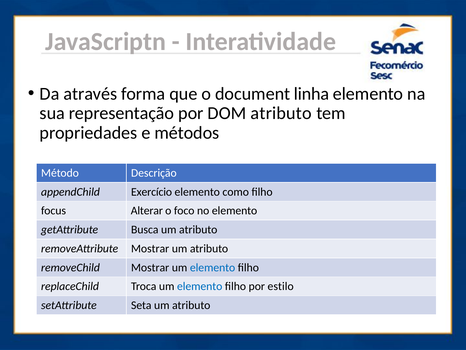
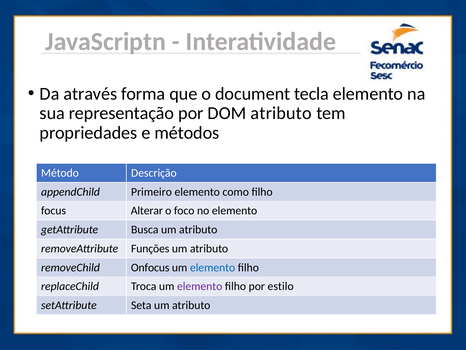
linha: linha -> tecla
Exercício: Exercício -> Primeiro
removeAttribute Mostrar: Mostrar -> Funções
removeChild Mostrar: Mostrar -> Onfocus
elemento at (200, 286) colour: blue -> purple
